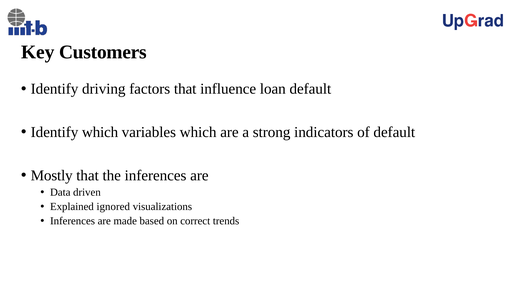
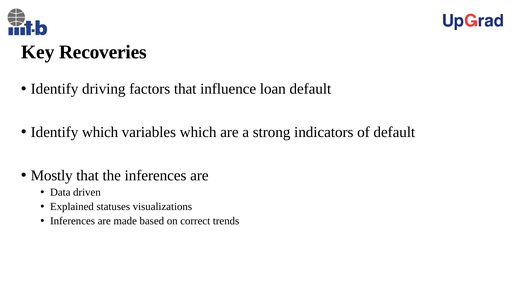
Customers: Customers -> Recoveries
ignored: ignored -> statuses
